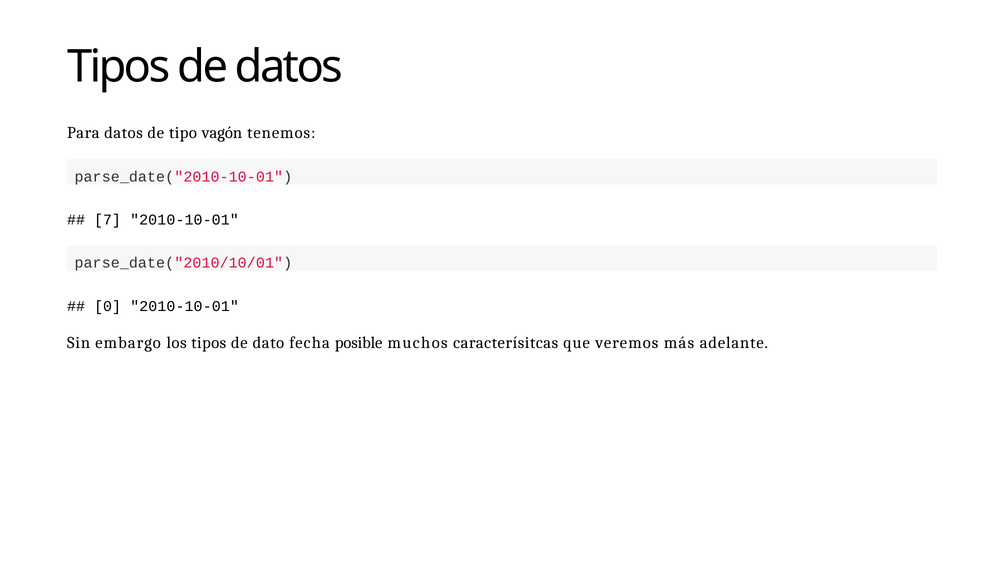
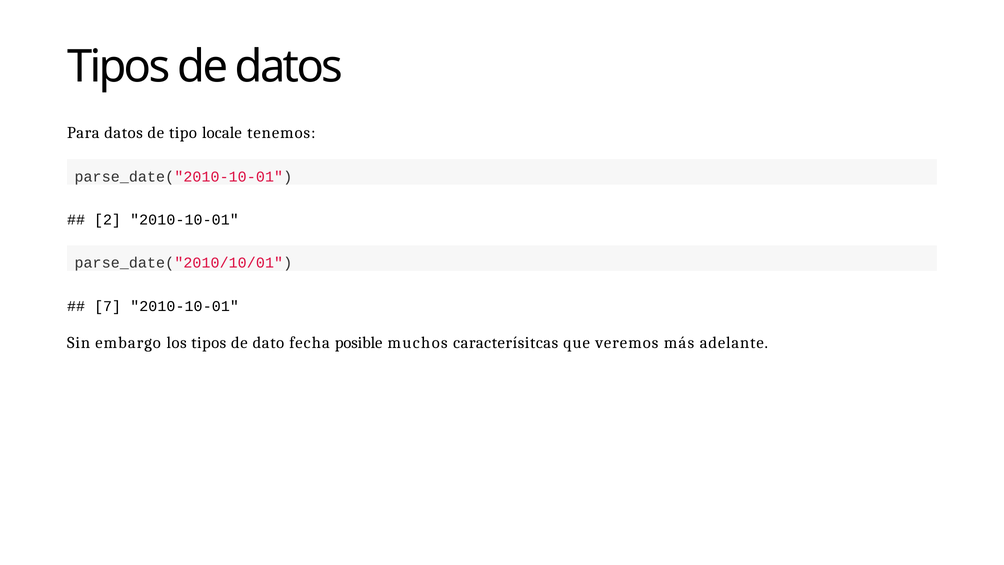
vagón: vagón -> locale
7: 7 -> 2
0: 0 -> 7
